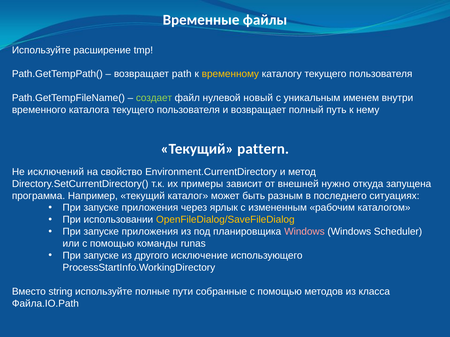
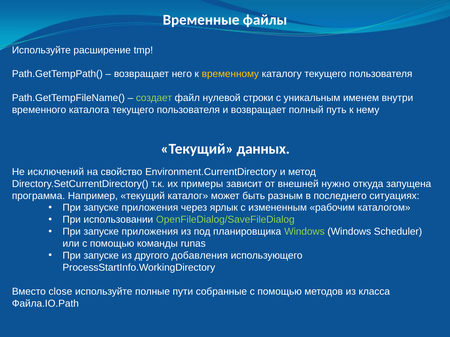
path: path -> него
новый: новый -> строки
pattern: pattern -> данных
OpenFileDialog/SaveFileDialog colour: yellow -> light green
Windows at (304, 232) colour: pink -> light green
исключение: исключение -> добавления
string: string -> close
